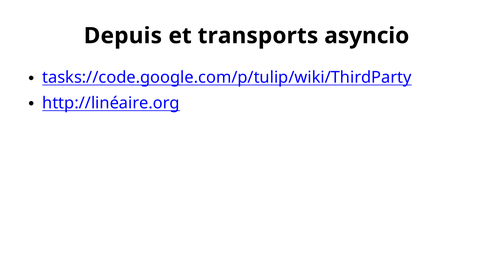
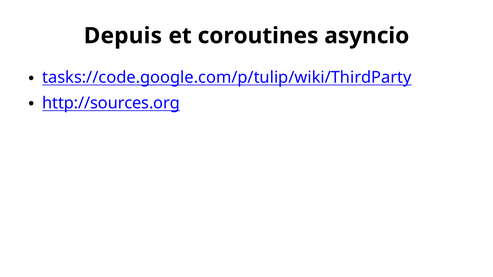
transports: transports -> coroutines
http://linéaire.org: http://linéaire.org -> http://sources.org
